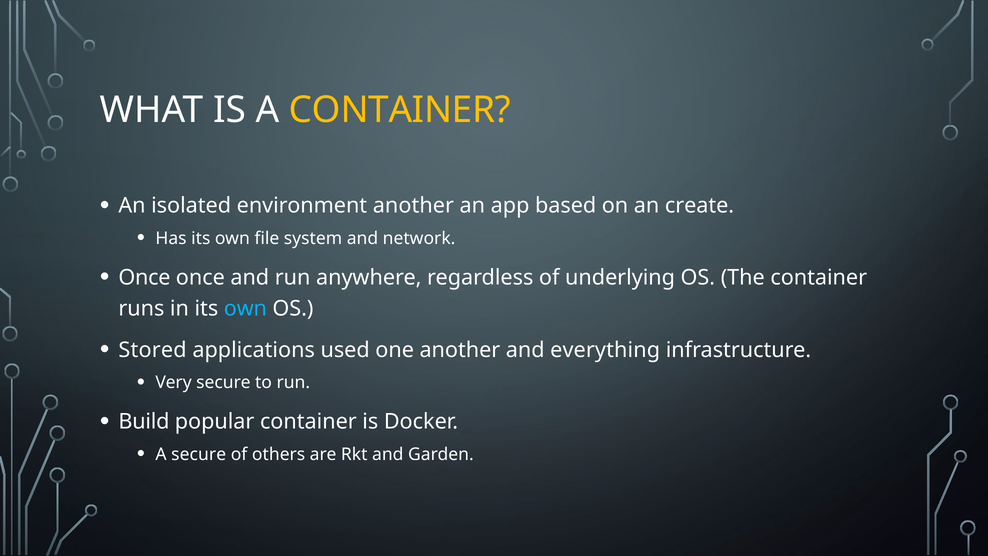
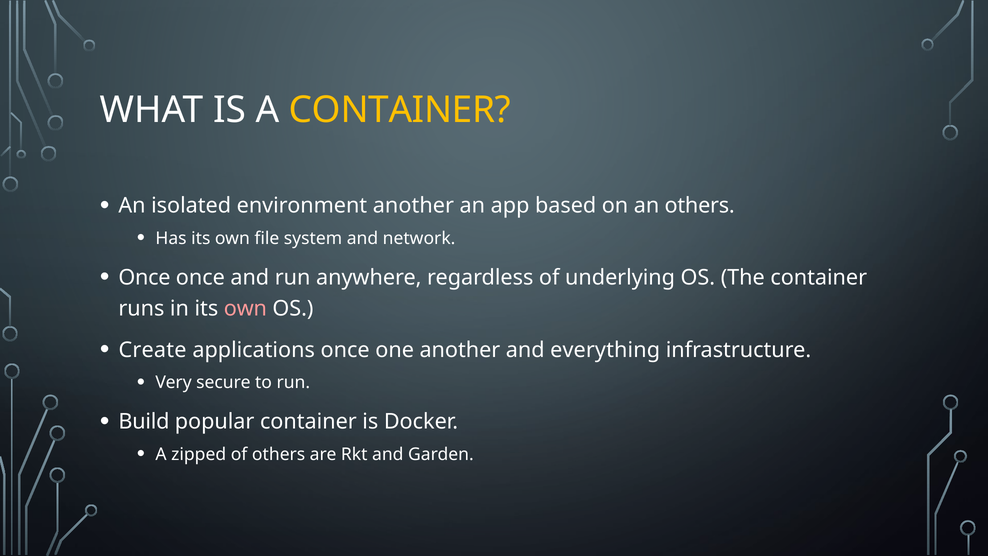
an create: create -> others
own at (245, 308) colour: light blue -> pink
Stored: Stored -> Create
applications used: used -> once
A secure: secure -> zipped
